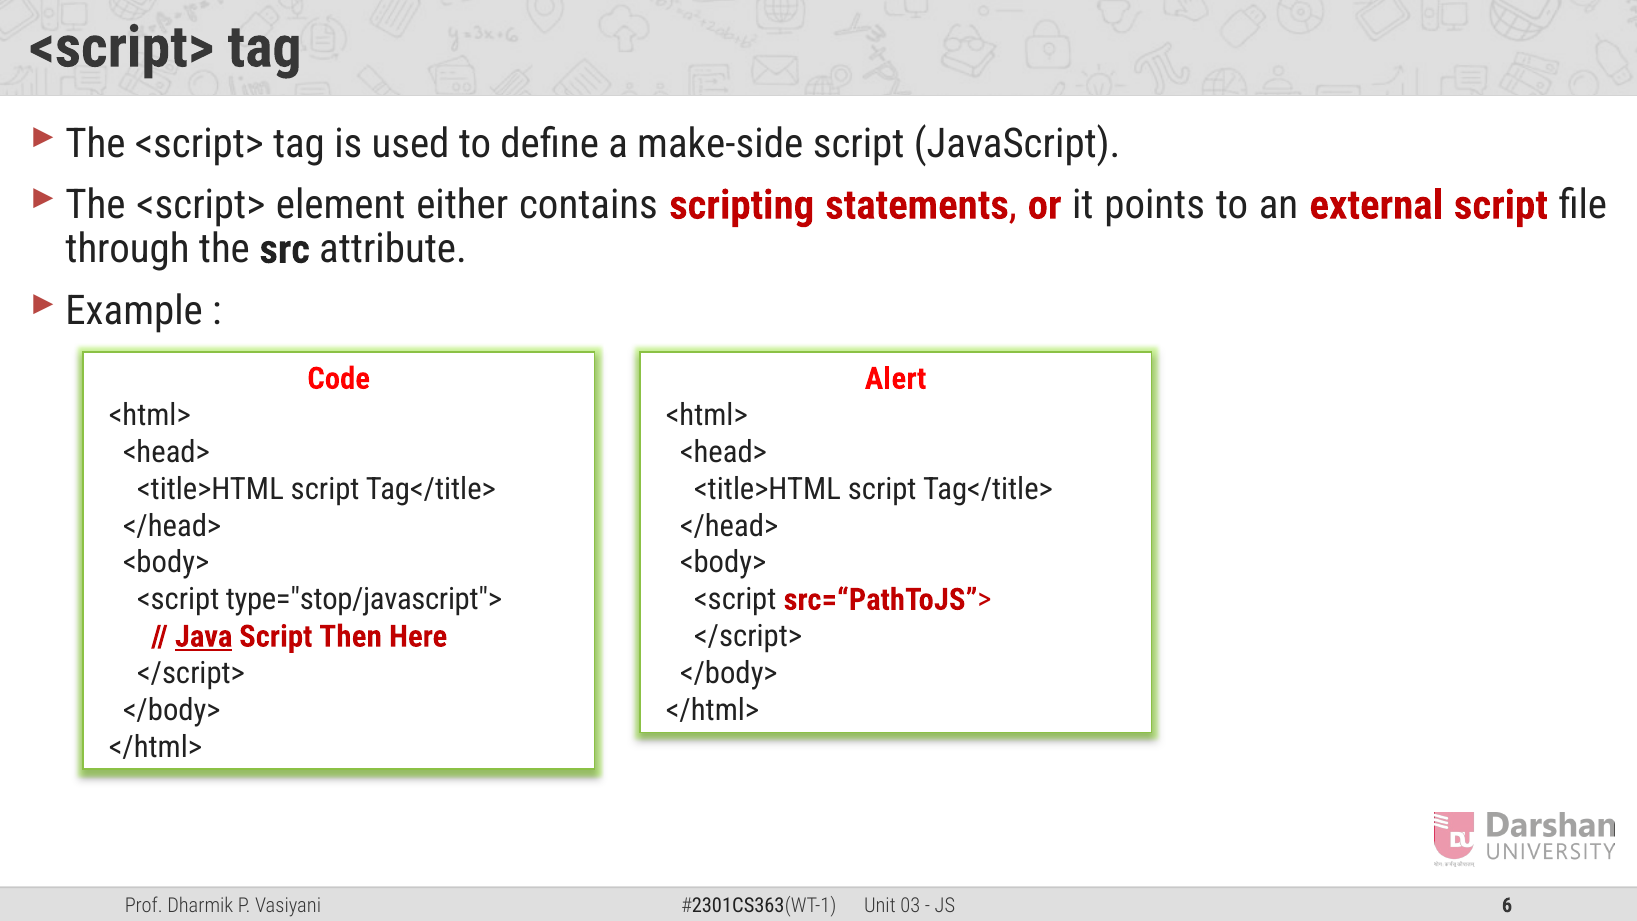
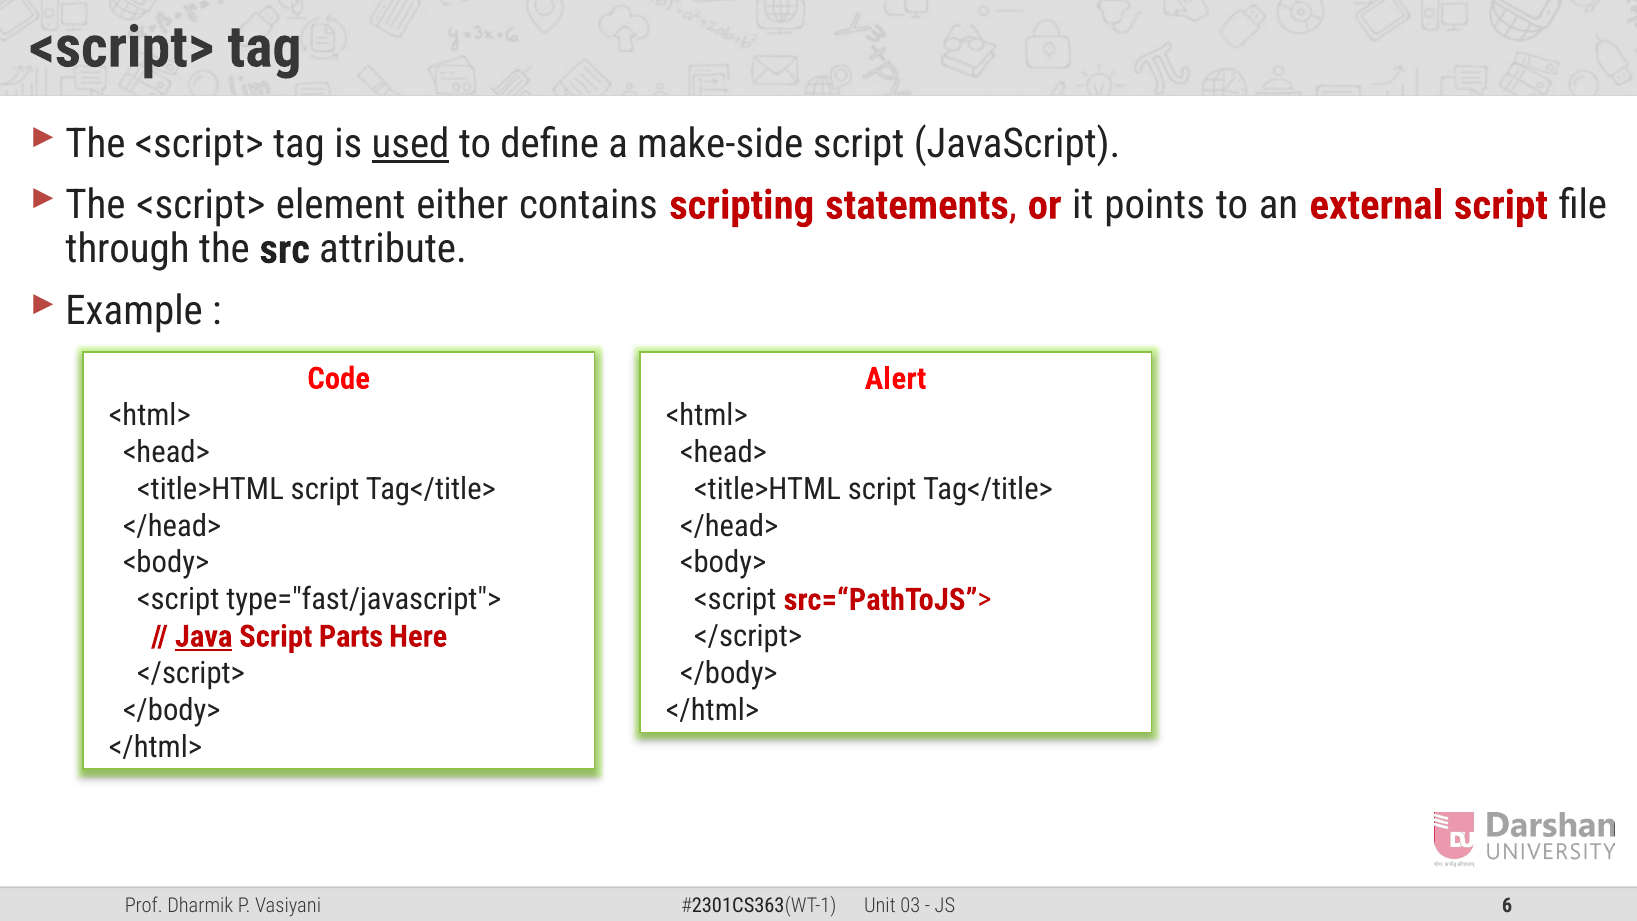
used underline: none -> present
type="stop/javascript">: type="stop/javascript"> -> type="fast/javascript">
Then: Then -> Parts
